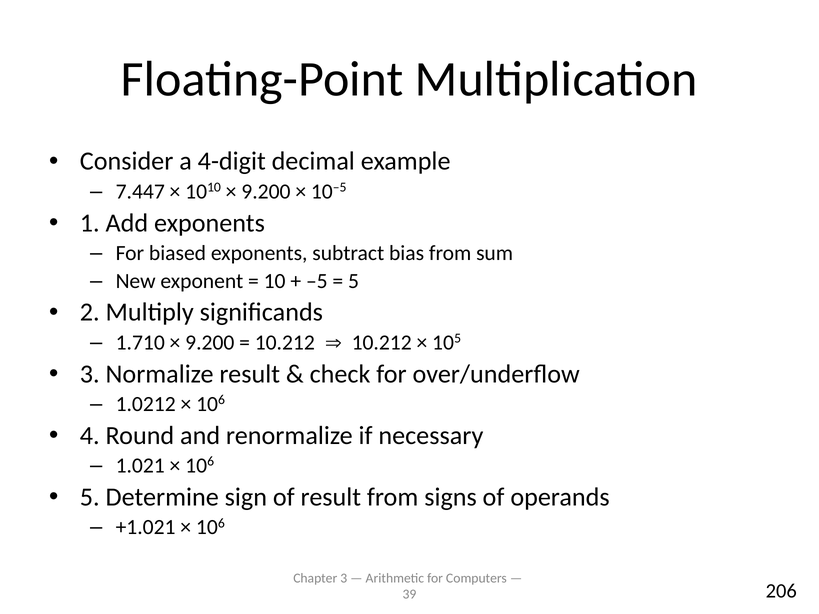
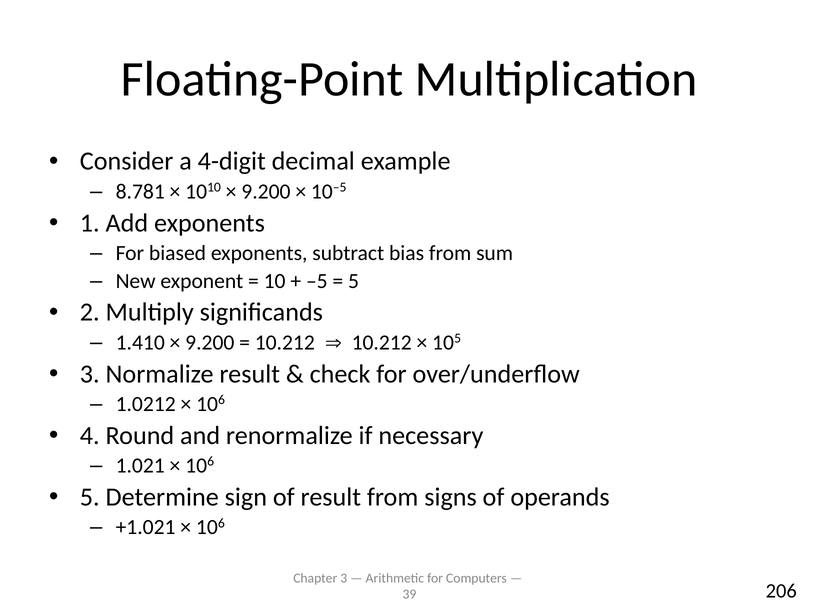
7.447: 7.447 -> 8.781
1.710: 1.710 -> 1.410
